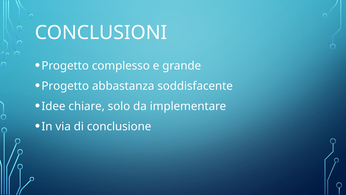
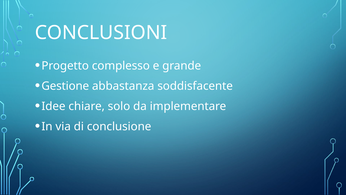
Progetto at (65, 86): Progetto -> Gestione
